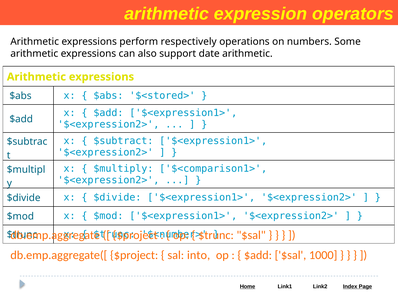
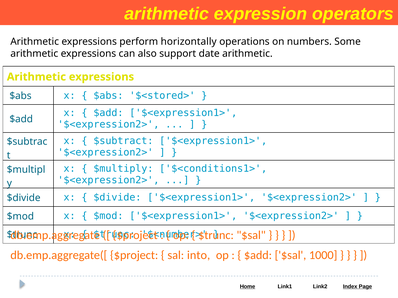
respectively: respectively -> horizontally
$<comparison1>: $<comparison1> -> $<conditions1>
